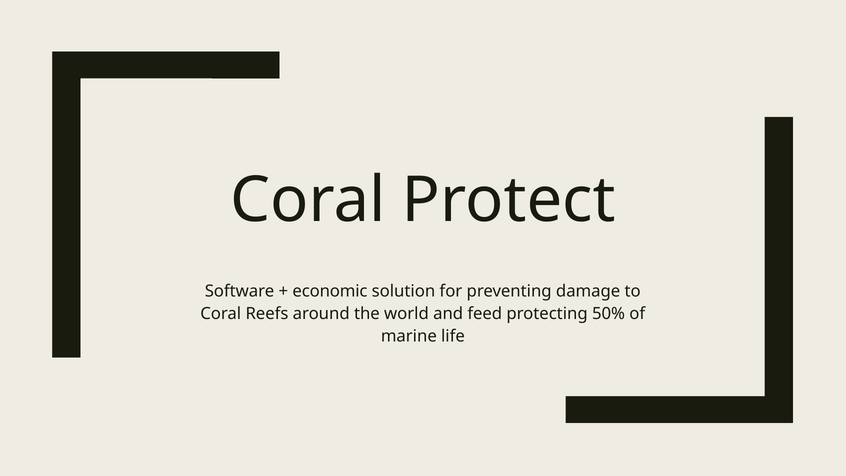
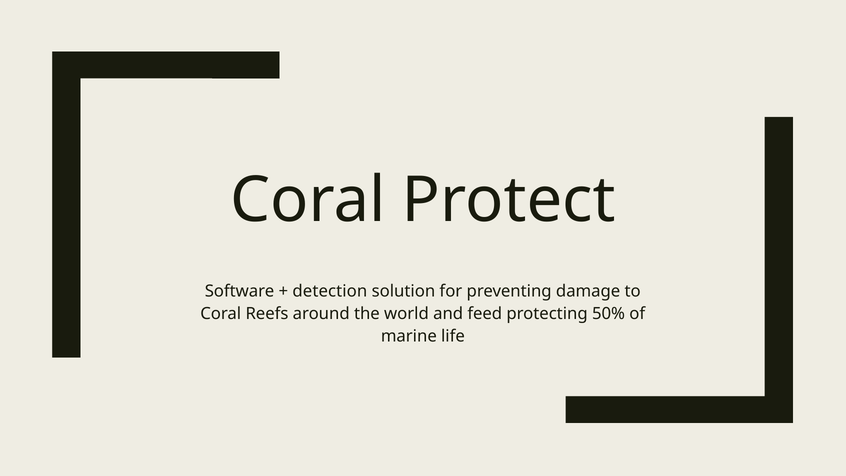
economic: economic -> detection
